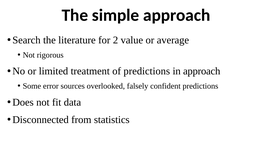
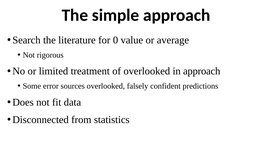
2: 2 -> 0
of predictions: predictions -> overlooked
